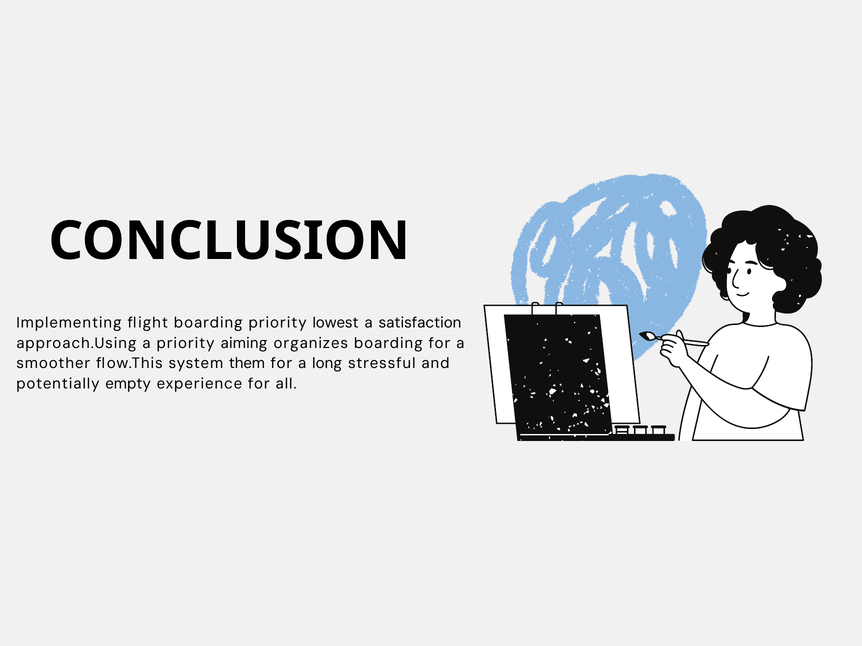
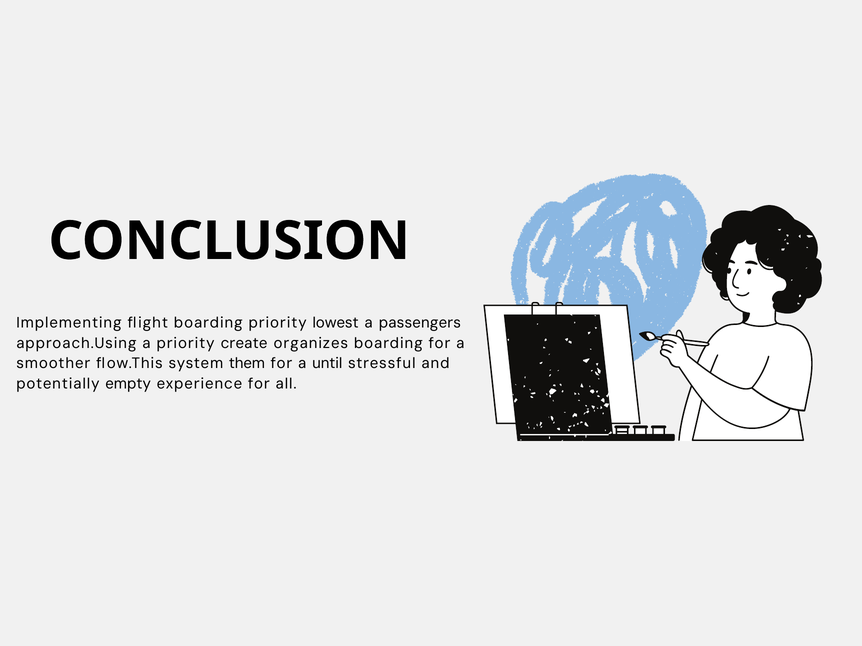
satisfaction: satisfaction -> passengers
aiming: aiming -> create
long: long -> until
